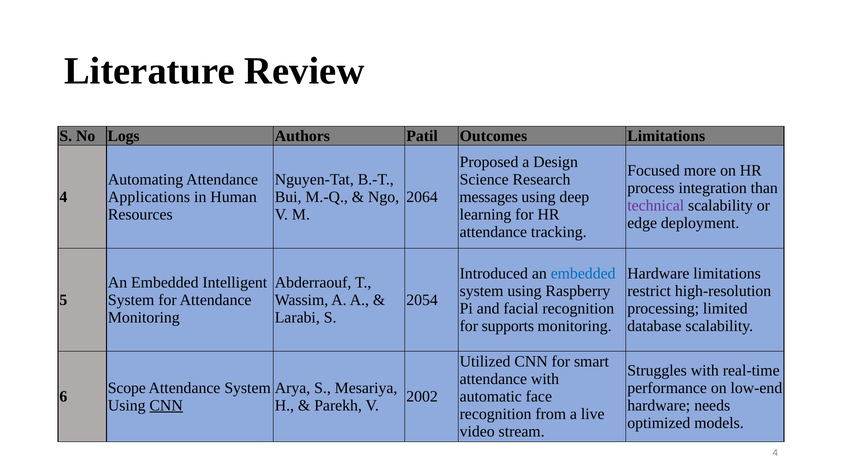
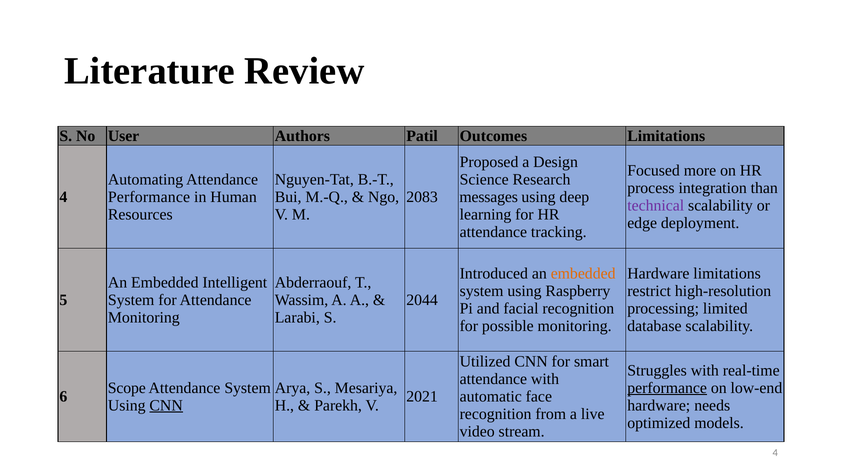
Logs: Logs -> User
Applications at (149, 197): Applications -> Performance
2064: 2064 -> 2083
embedded at (583, 273) colour: blue -> orange
2054: 2054 -> 2044
supports: supports -> possible
performance at (667, 388) underline: none -> present
2002: 2002 -> 2021
